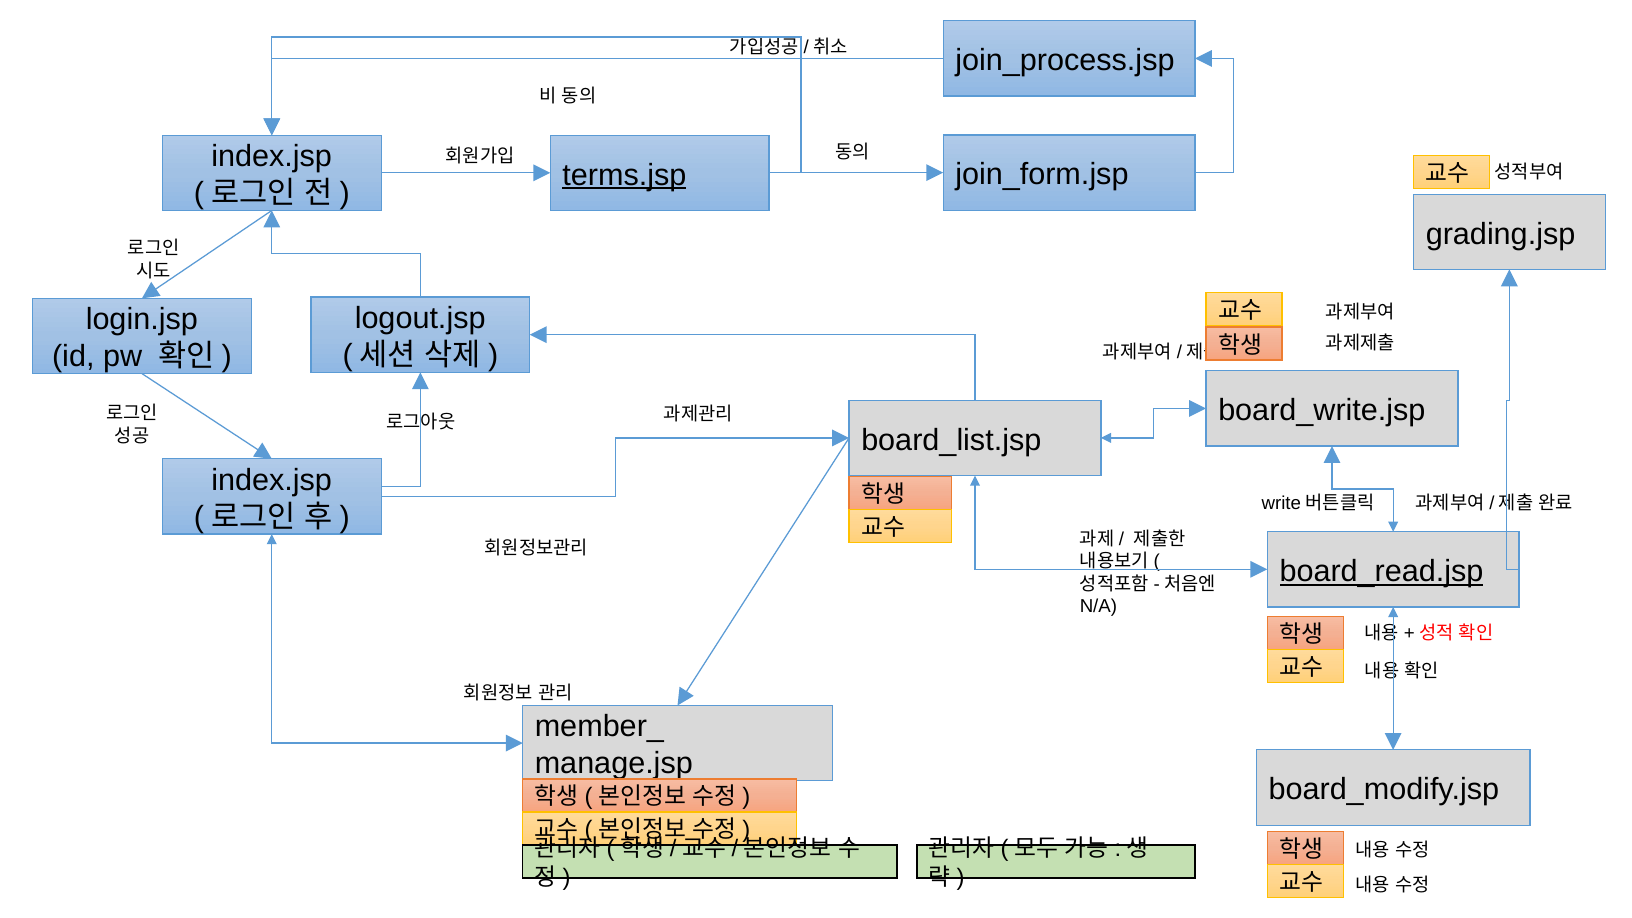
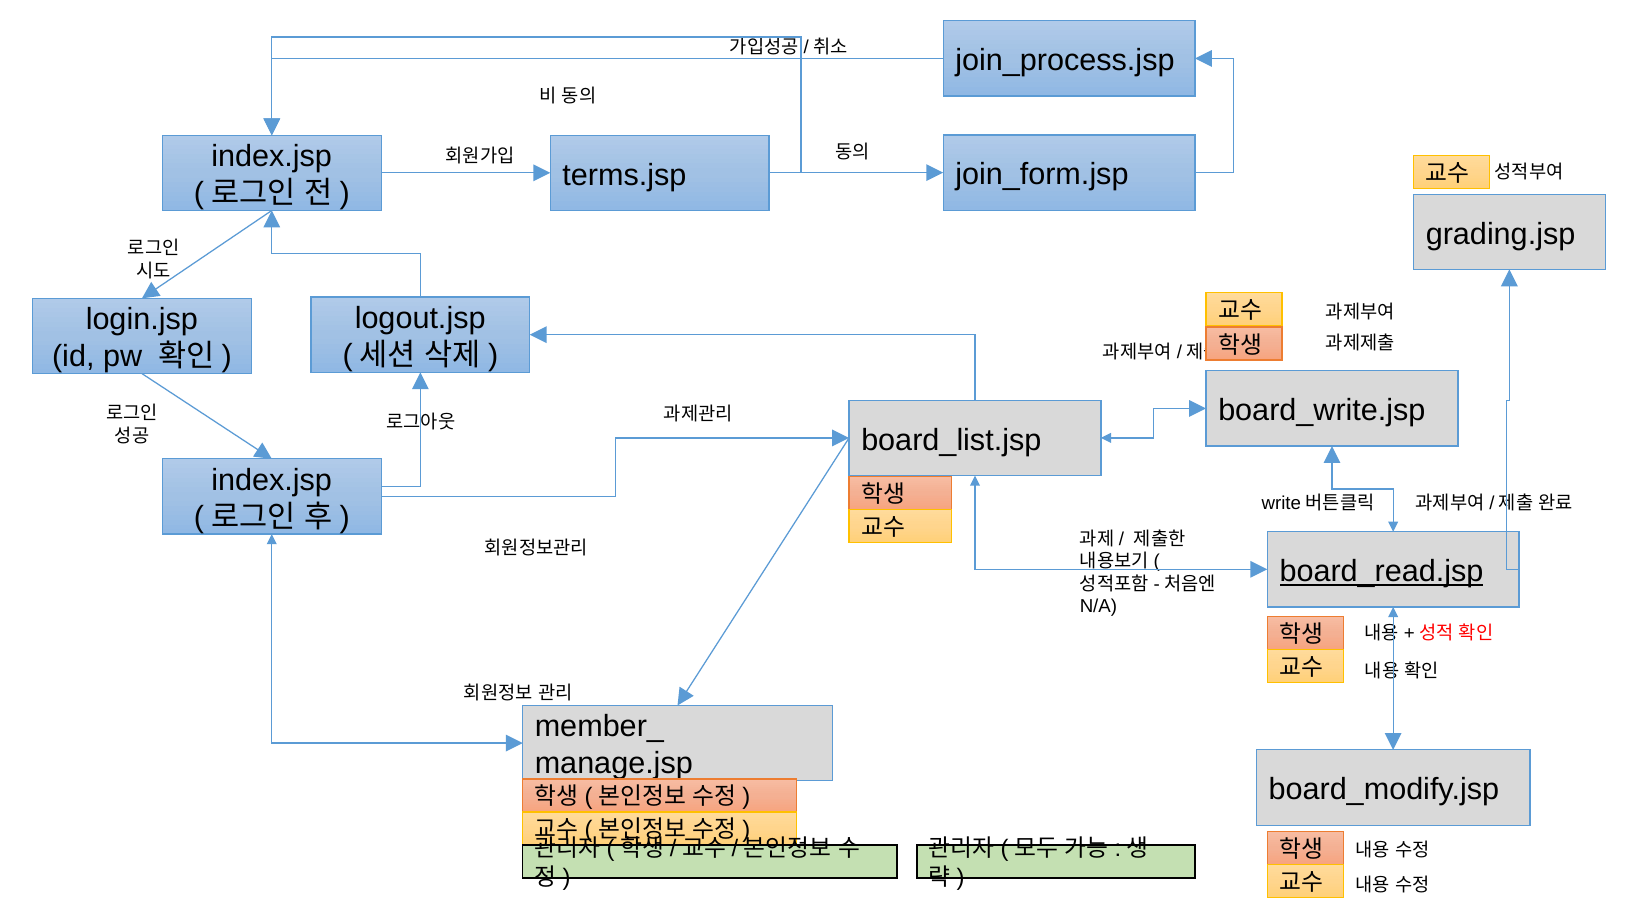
terms.jsp underline: present -> none
